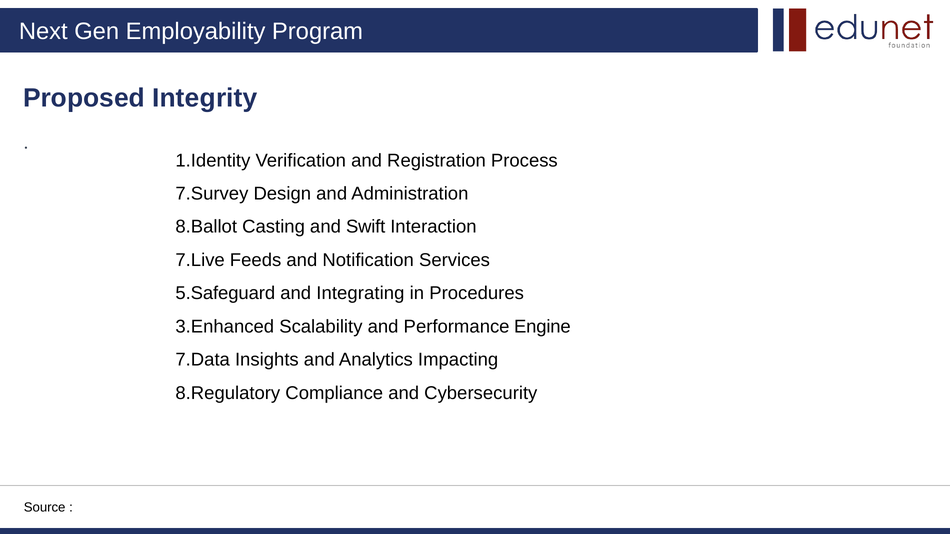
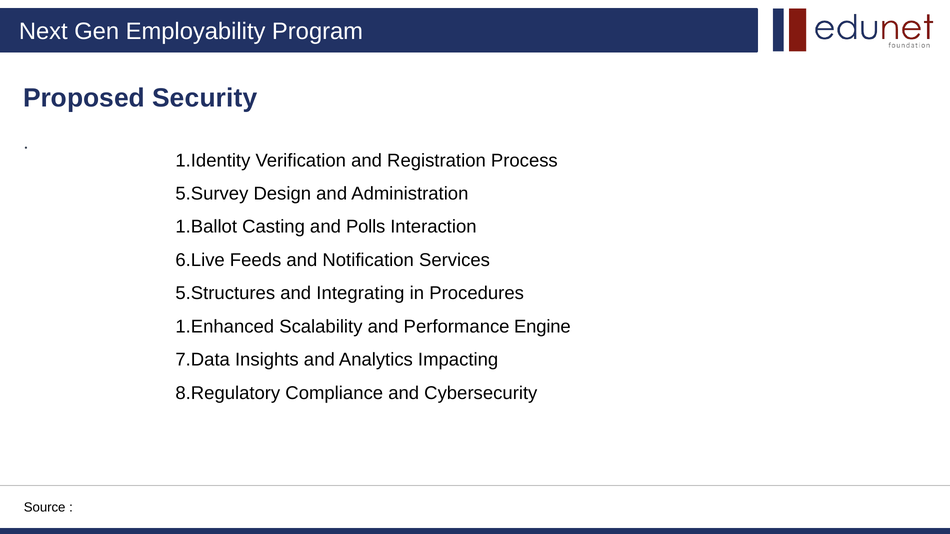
Integrity: Integrity -> Security
7.Survey: 7.Survey -> 5.Survey
8.Ballot: 8.Ballot -> 1.Ballot
Swift: Swift -> Polls
7.Live: 7.Live -> 6.Live
5.Safeguard: 5.Safeguard -> 5.Structures
3.Enhanced: 3.Enhanced -> 1.Enhanced
